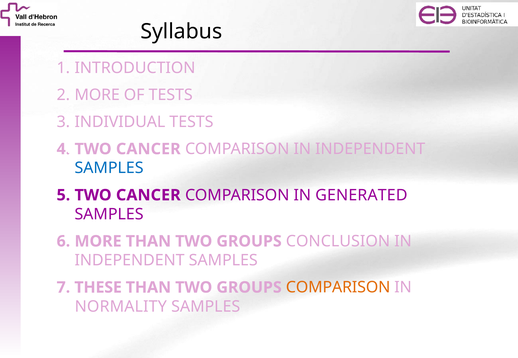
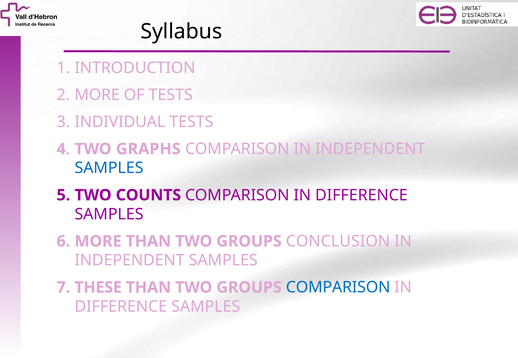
CANCER at (148, 149): CANCER -> GRAPHS
5 TWO CANCER: CANCER -> COUNTS
GENERATED at (361, 195): GENERATED -> DIFFERENCE
COMPARISON at (338, 288) colour: orange -> blue
NORMALITY at (121, 307): NORMALITY -> DIFFERENCE
